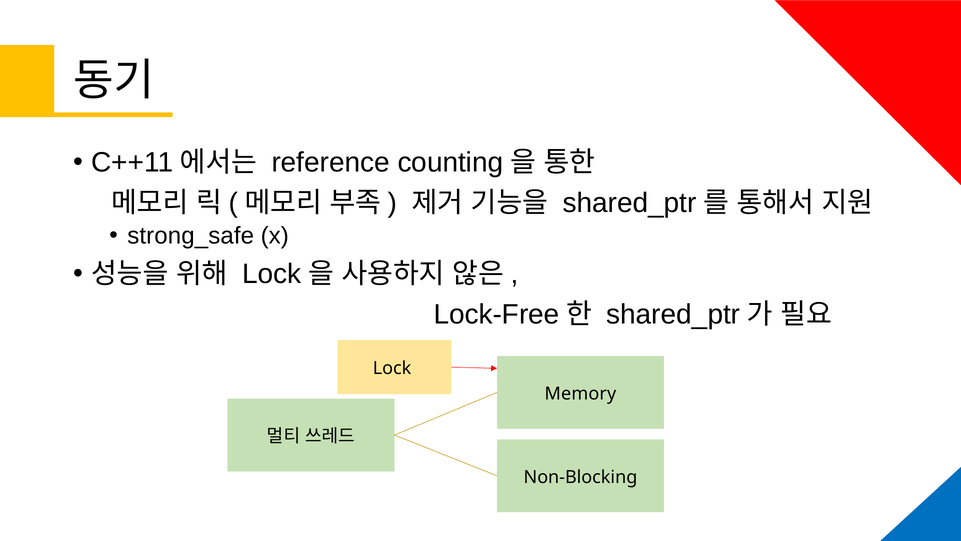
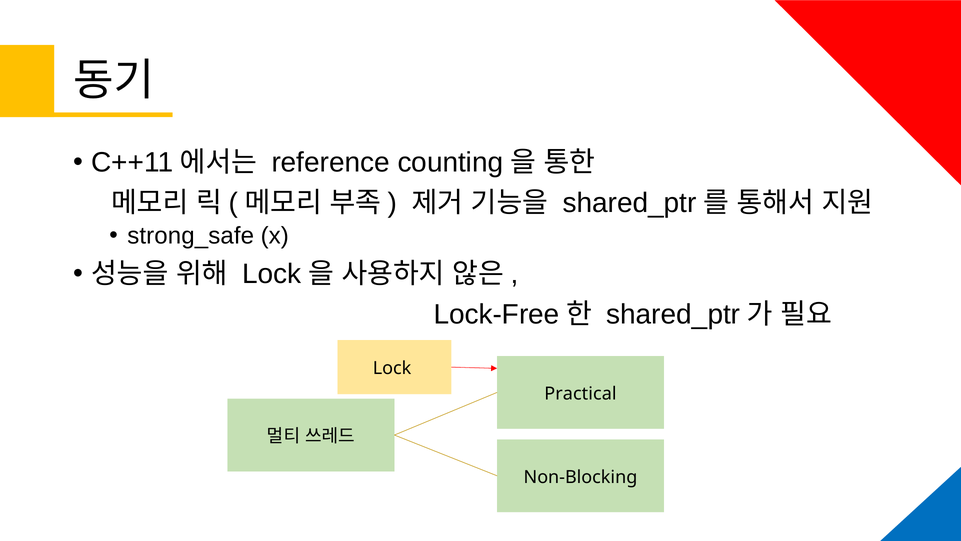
Memory: Memory -> Practical
